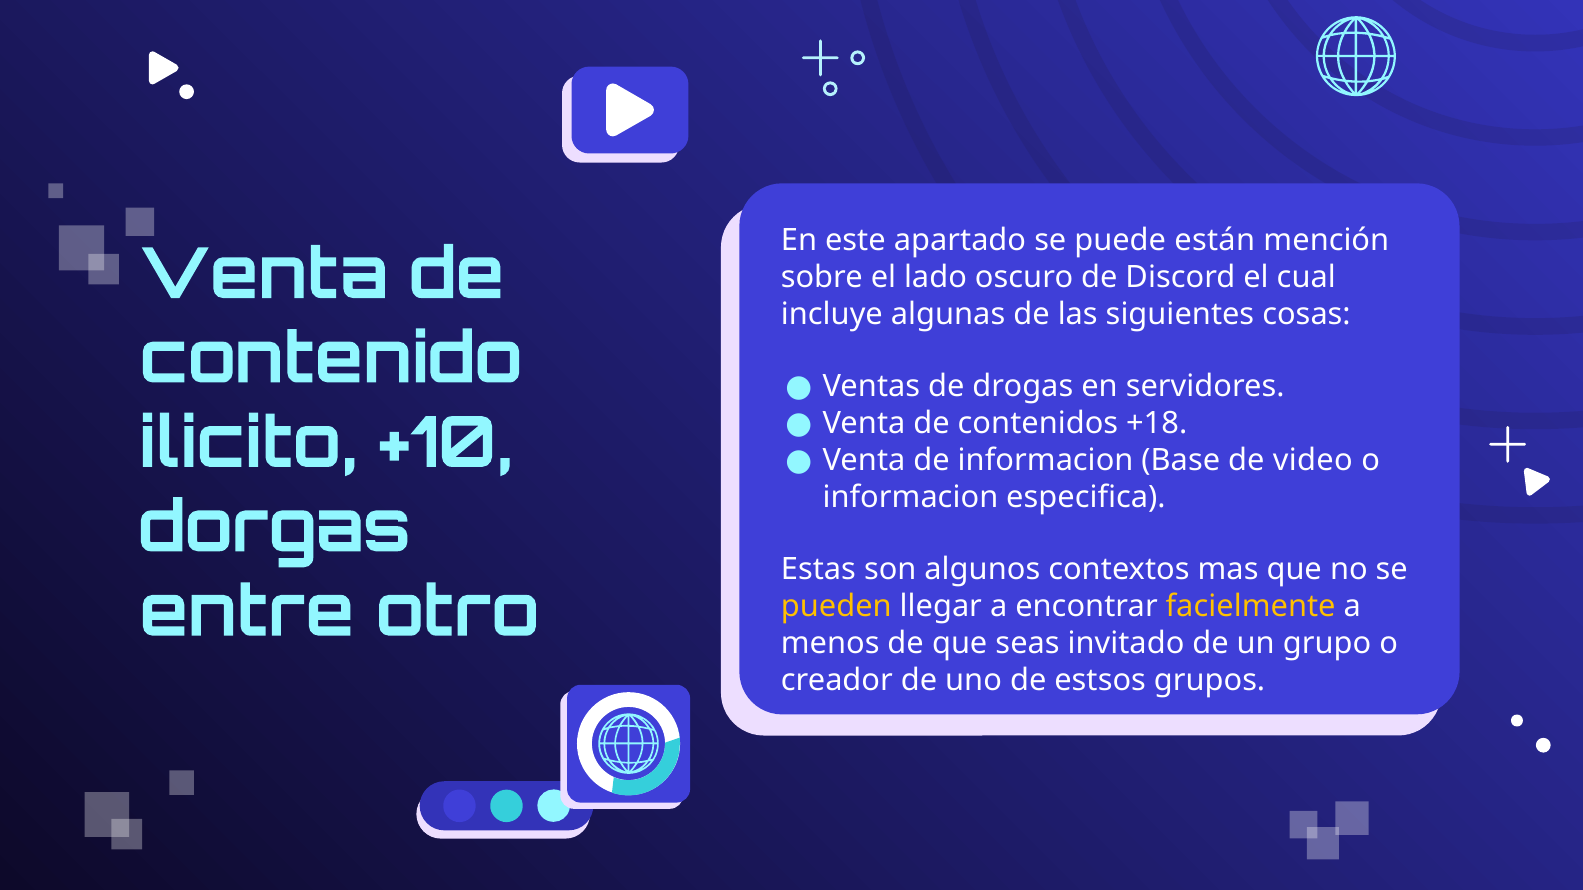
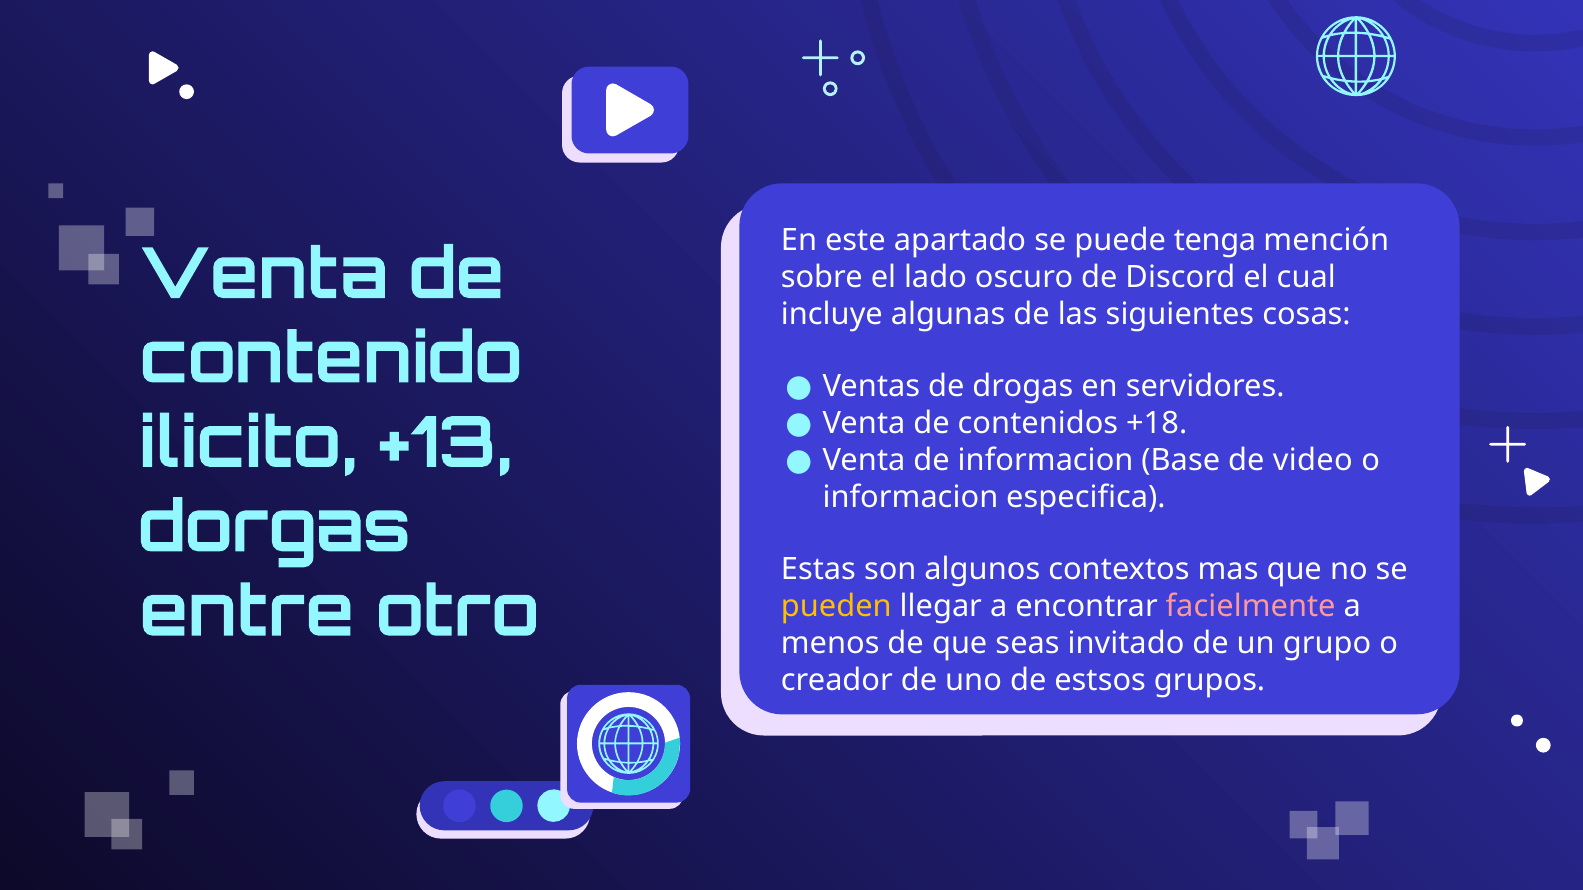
están: están -> tenga
+10: +10 -> +13
facielmente colour: yellow -> pink
